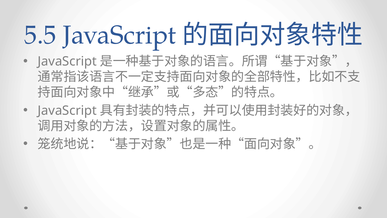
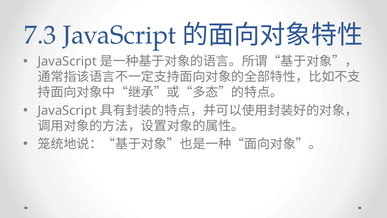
5.5: 5.5 -> 7.3
